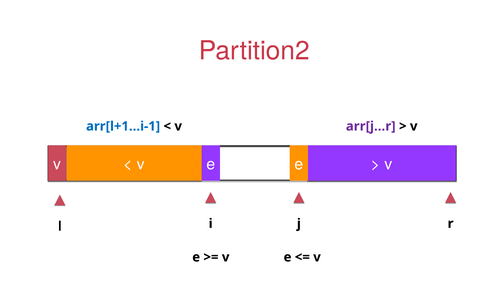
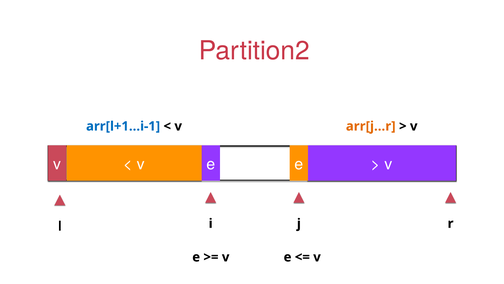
arr[j…r colour: purple -> orange
